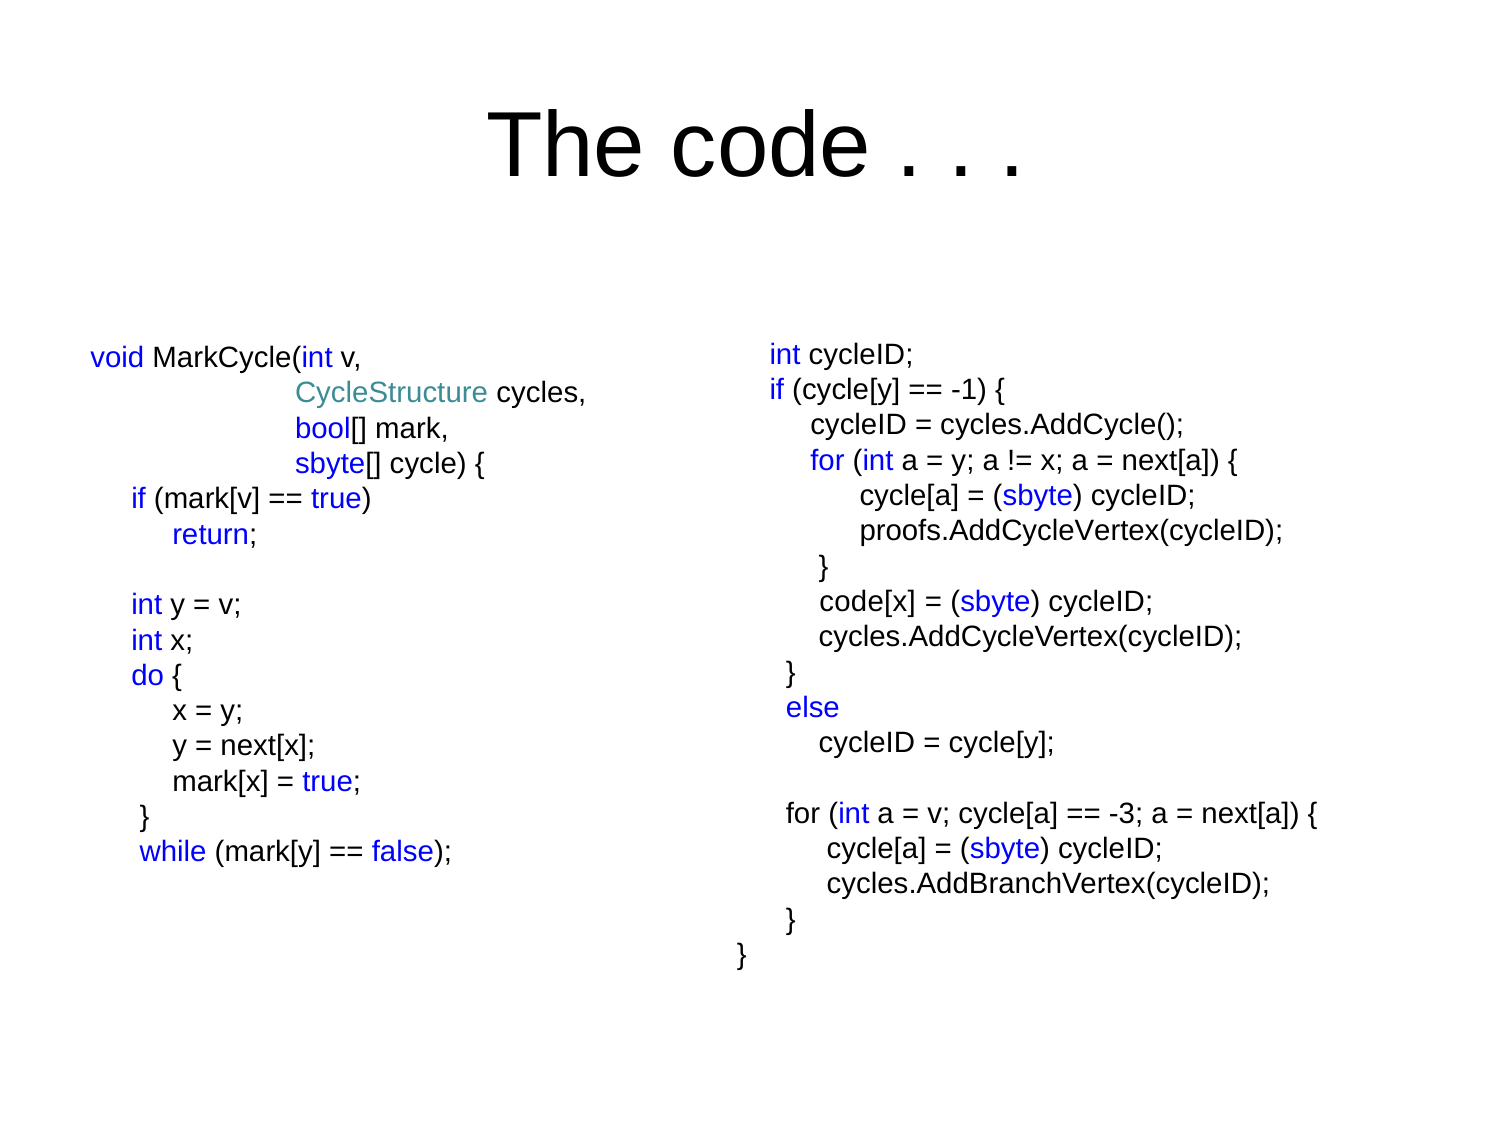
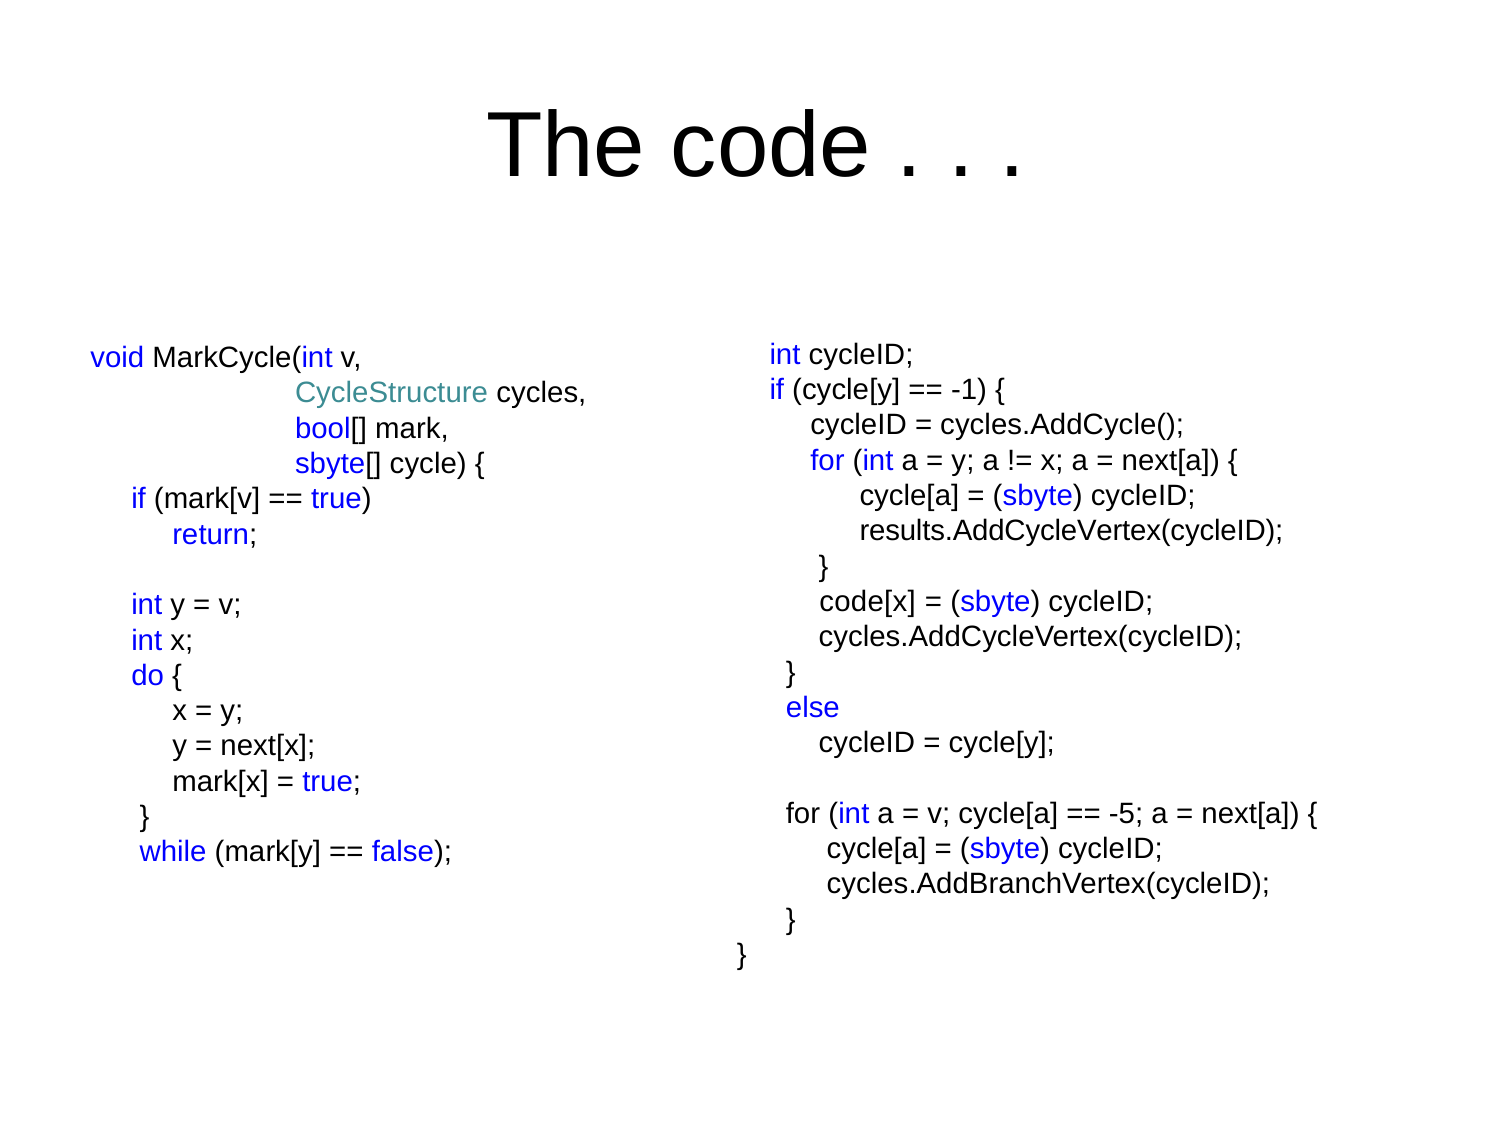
proofs.AddCycleVertex(cycleID: proofs.AddCycleVertex(cycleID -> results.AddCycleVertex(cycleID
-3: -3 -> -5
